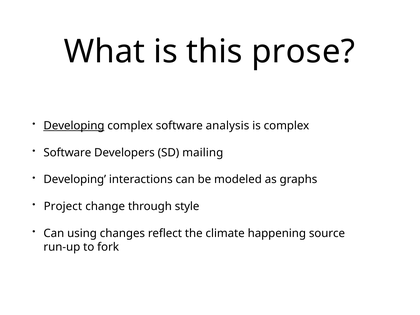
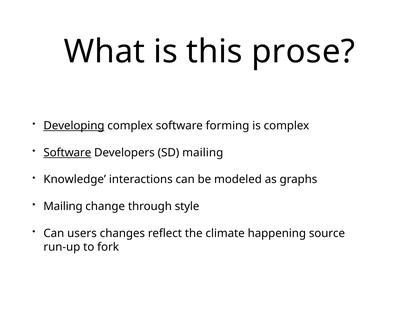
analysis: analysis -> forming
Software at (67, 153) underline: none -> present
Developing at (75, 180): Developing -> Knowledge
Project at (63, 206): Project -> Mailing
using: using -> users
